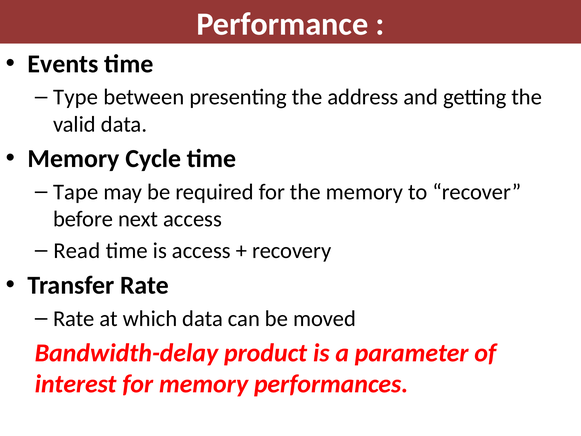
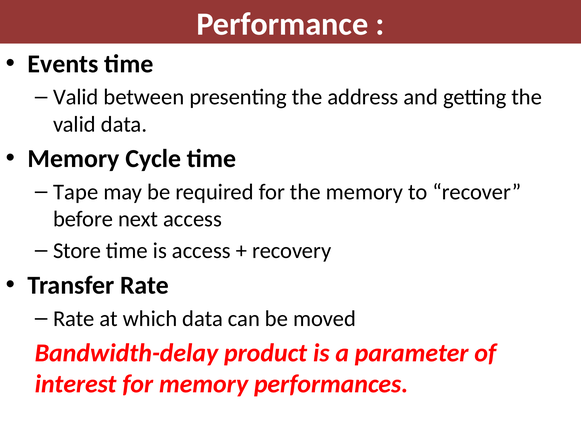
Type at (76, 97): Type -> Valid
Read: Read -> Store
